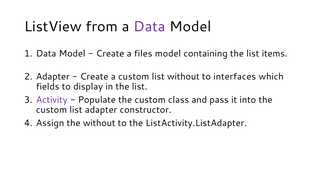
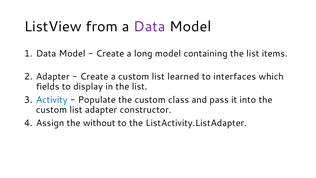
files: files -> long
list without: without -> learned
Activity colour: purple -> blue
